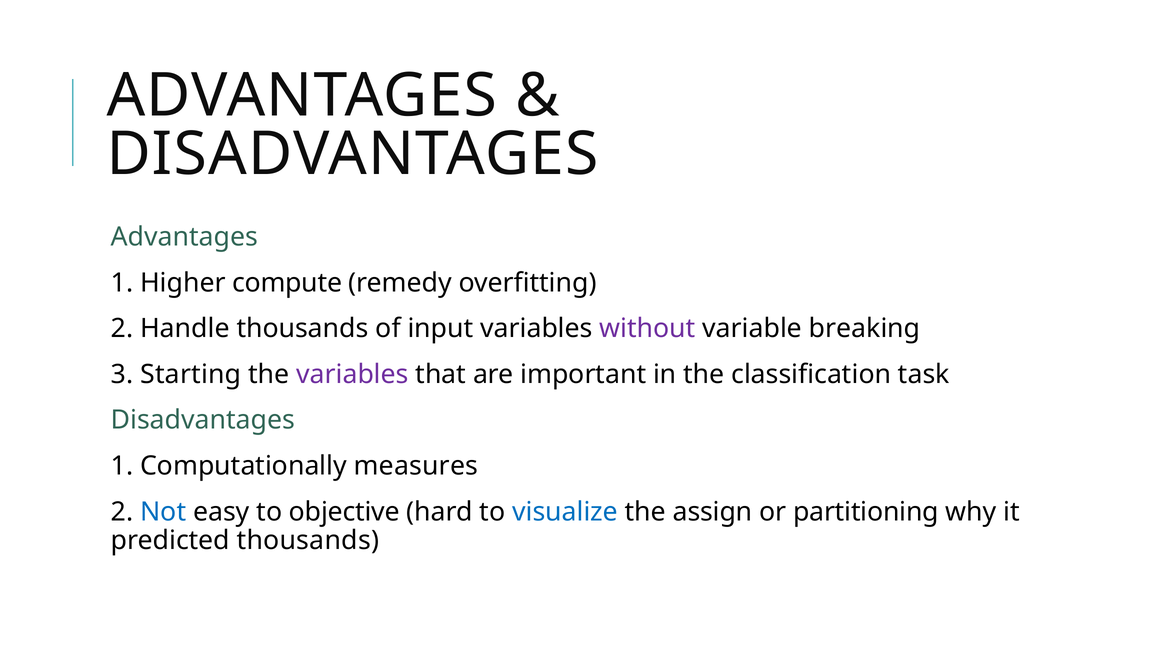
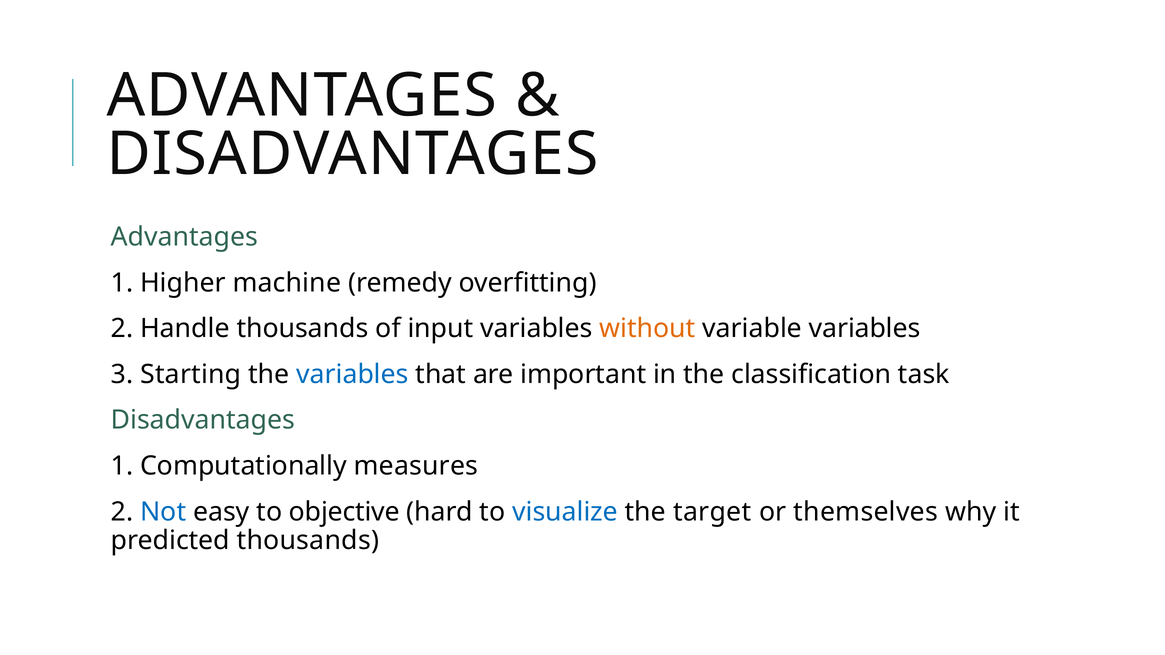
compute: compute -> machine
without colour: purple -> orange
variable breaking: breaking -> variables
variables at (352, 375) colour: purple -> blue
assign: assign -> target
partitioning: partitioning -> themselves
